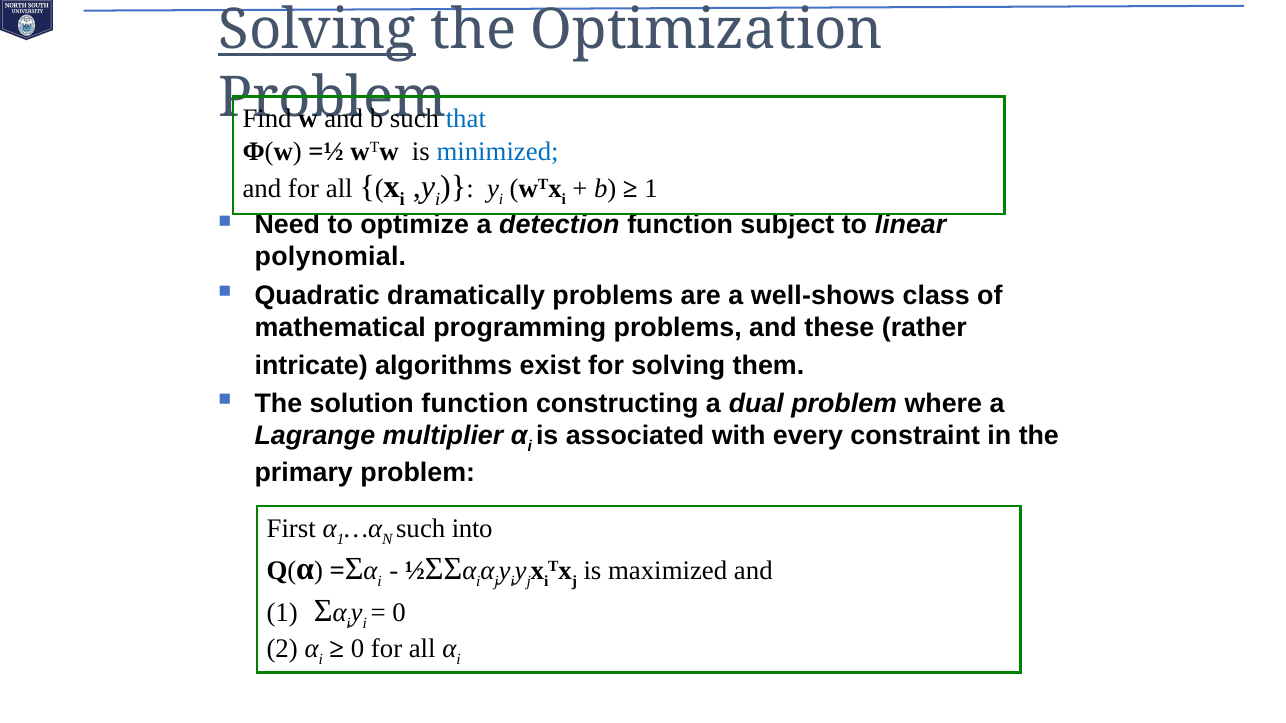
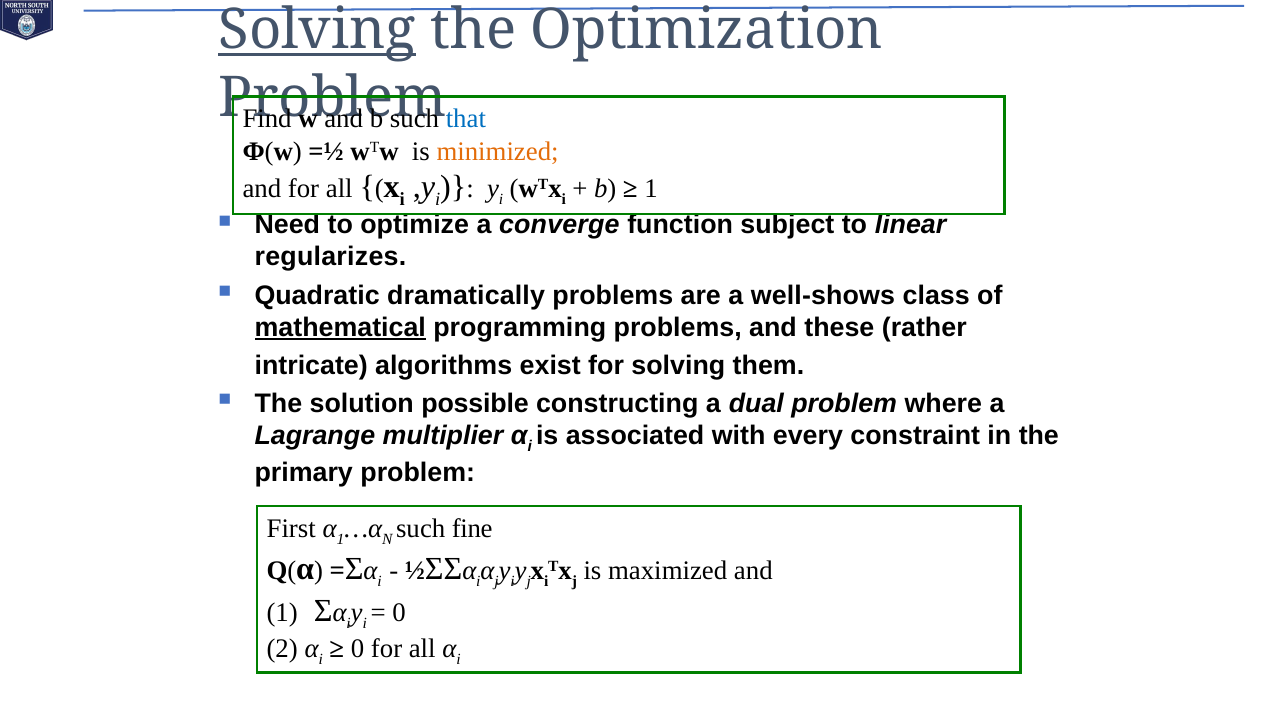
minimized colour: blue -> orange
detection: detection -> converge
polynomial: polynomial -> regularizes
mathematical underline: none -> present
solution function: function -> possible
into: into -> fine
